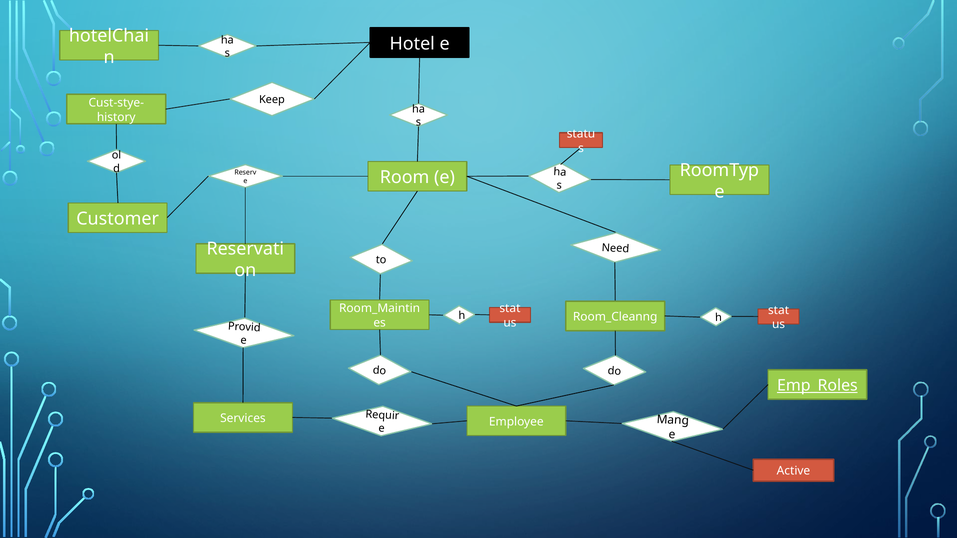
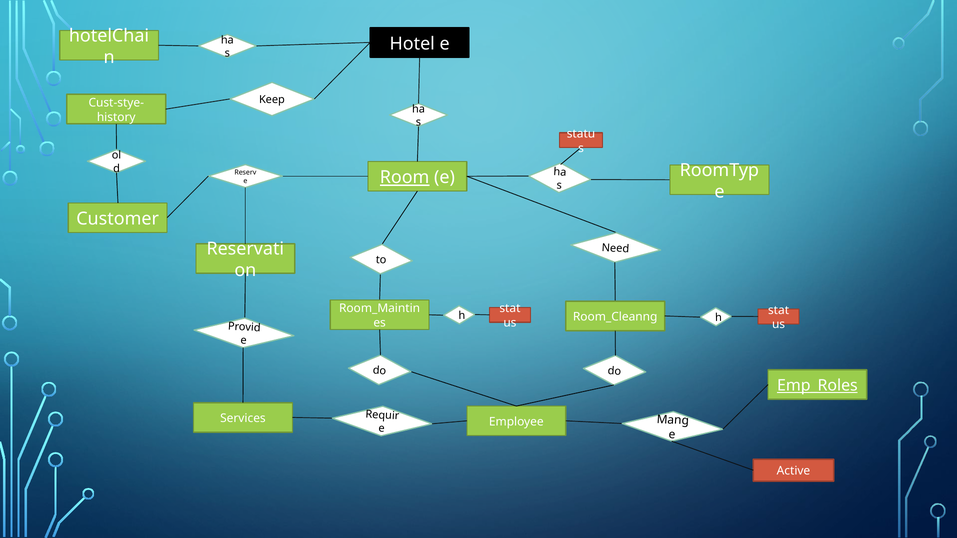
Room underline: none -> present
